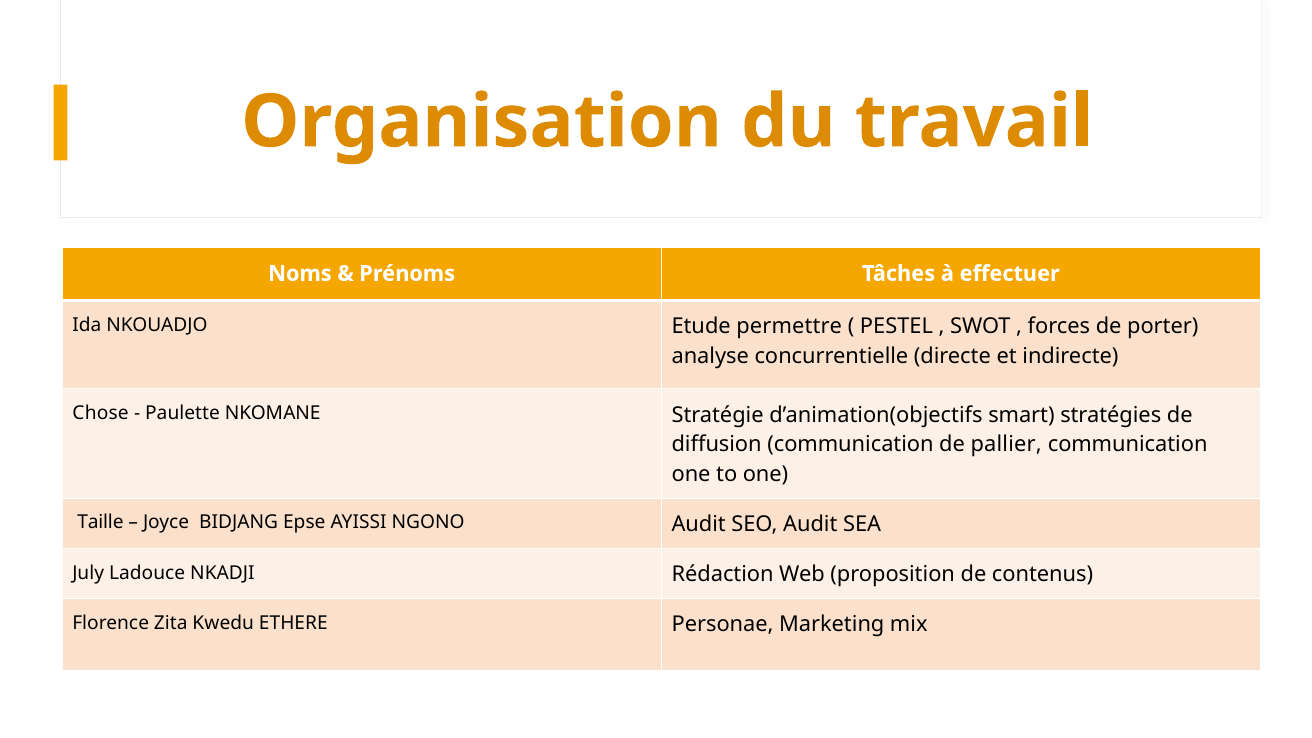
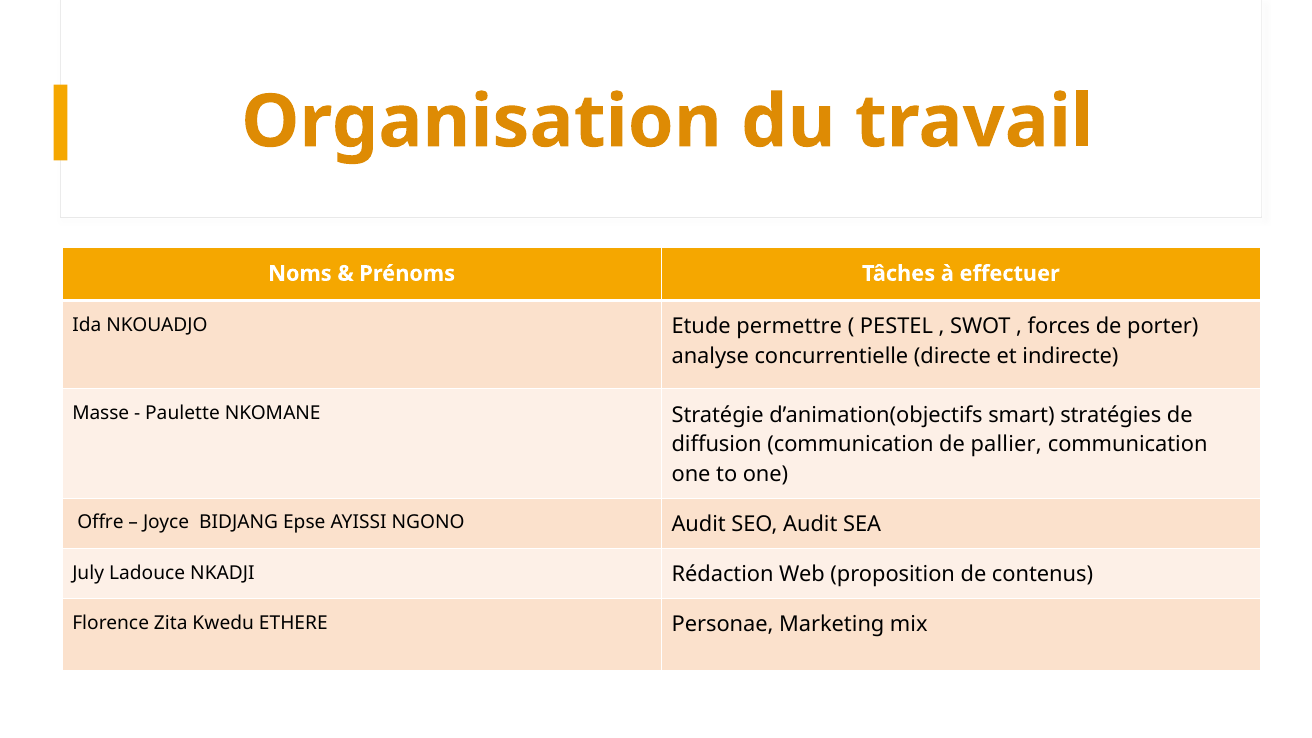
Chose: Chose -> Masse
Taille: Taille -> Offre
